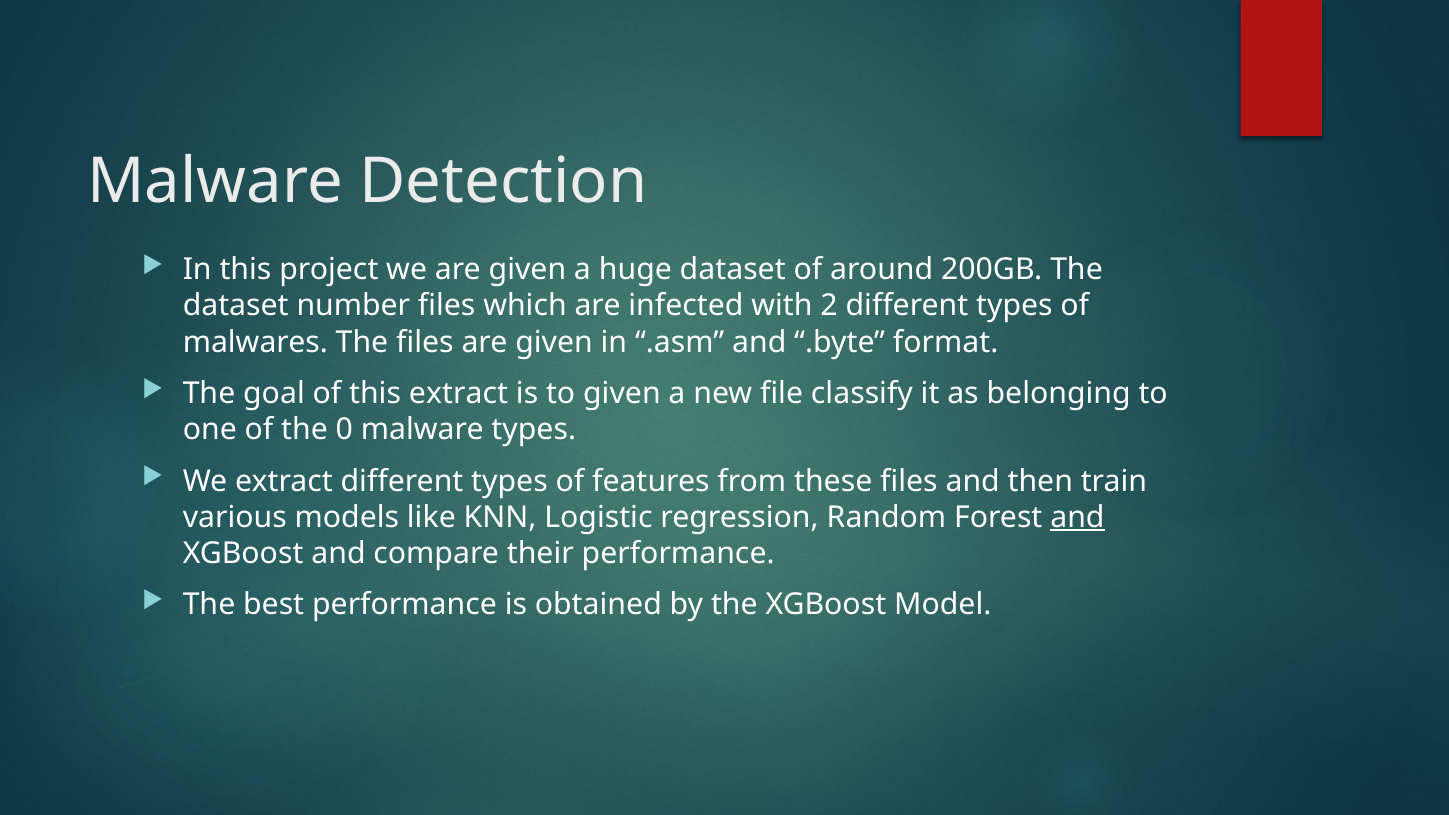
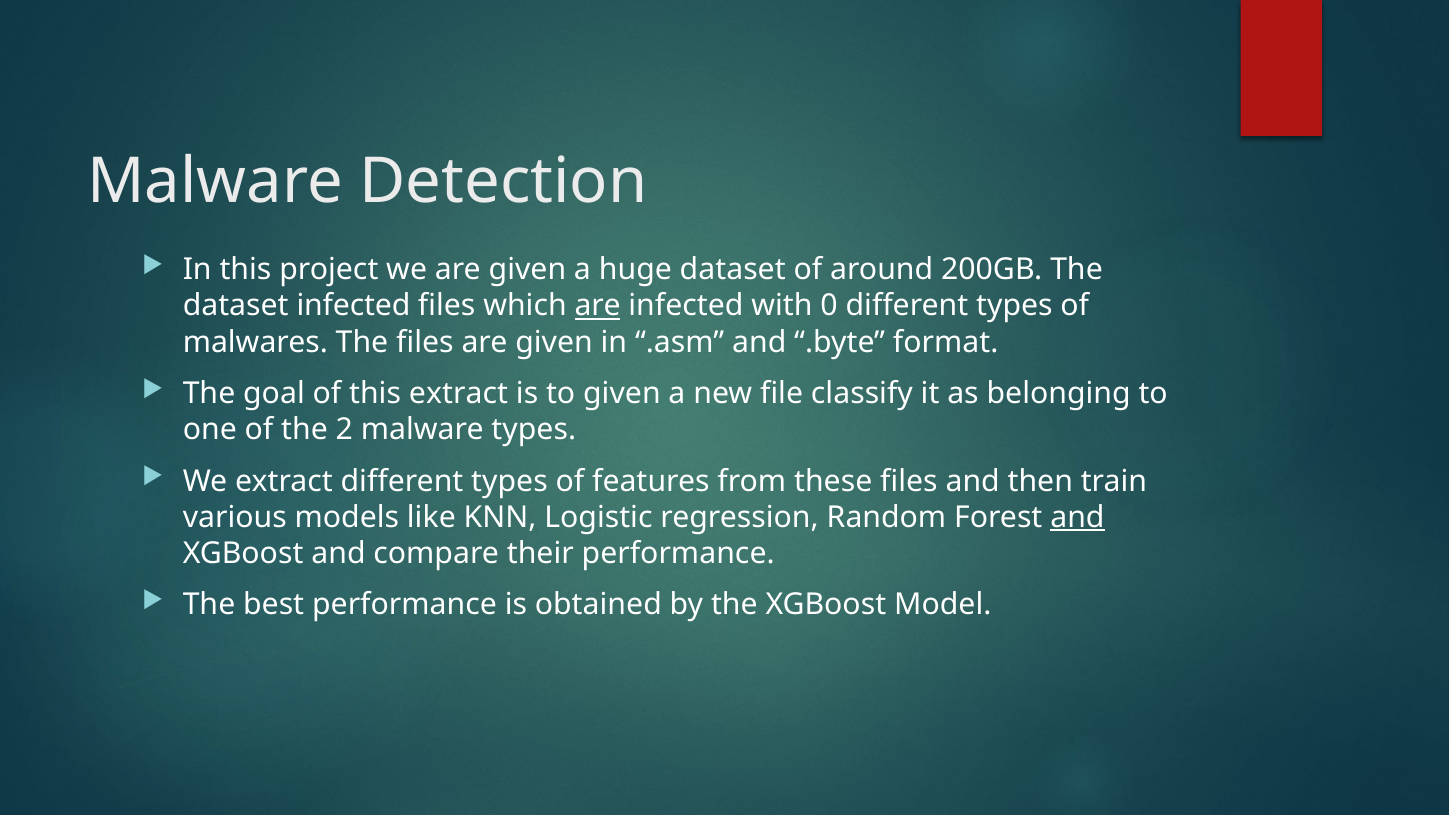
dataset number: number -> infected
are at (598, 306) underline: none -> present
2: 2 -> 0
0: 0 -> 2
